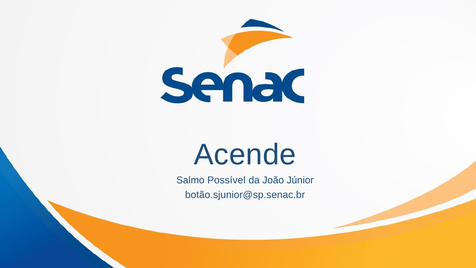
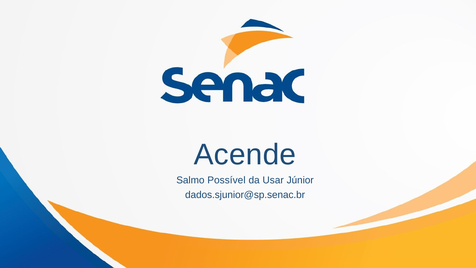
João: João -> Usar
botão.sjunior@sp.senac.br: botão.sjunior@sp.senac.br -> dados.sjunior@sp.senac.br
